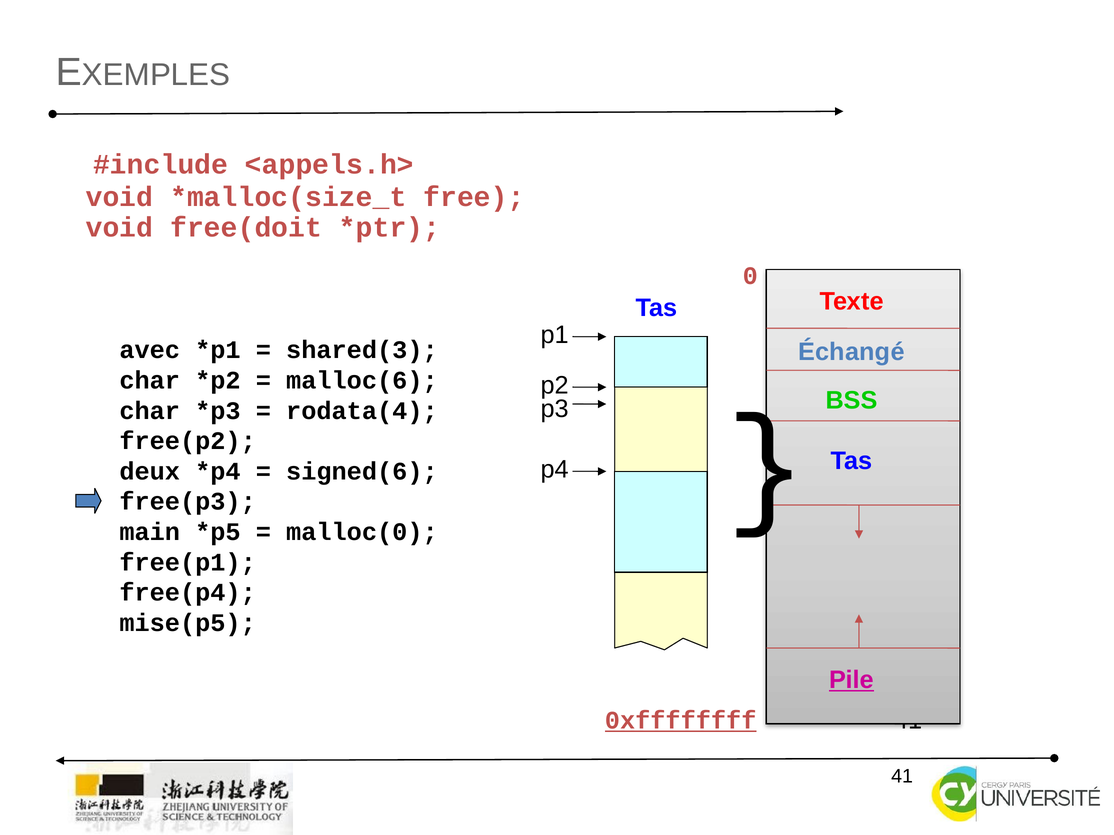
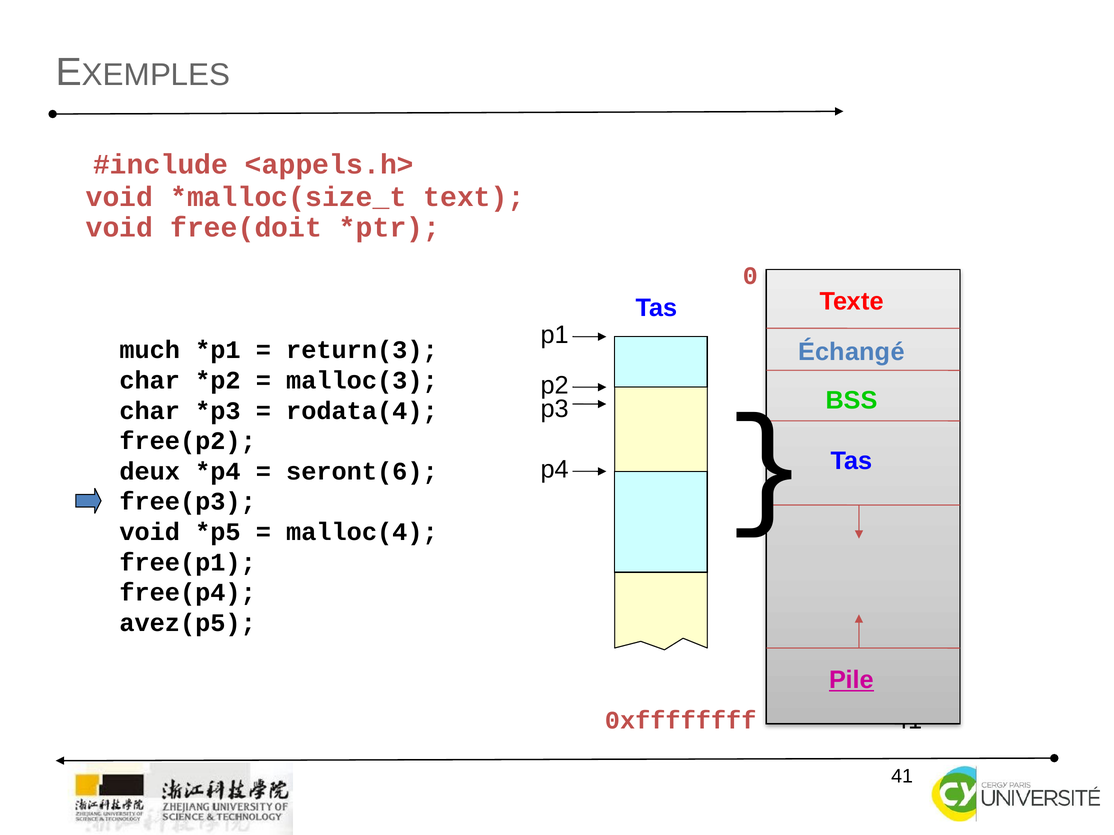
free: free -> text
avec: avec -> much
shared(3: shared(3 -> return(3
malloc(6: malloc(6 -> malloc(3
signed(6: signed(6 -> seront(6
main at (150, 532): main -> void
malloc(0: malloc(0 -> malloc(4
mise(p5: mise(p5 -> avez(p5
0xffffffff underline: present -> none
